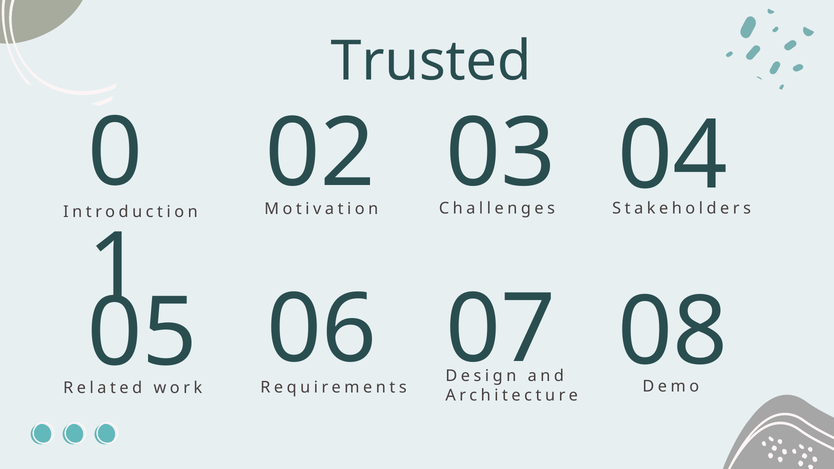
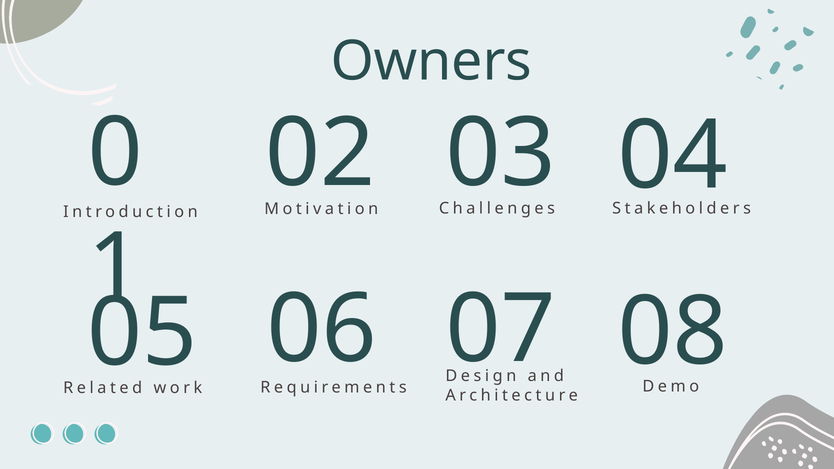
Trusted: Trusted -> Owners
